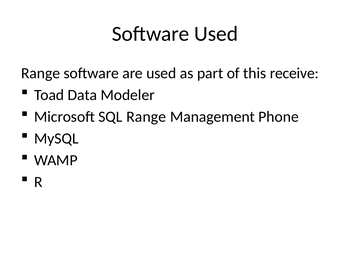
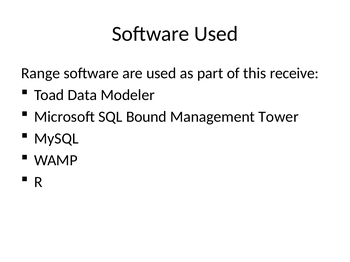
SQL Range: Range -> Bound
Phone: Phone -> Tower
